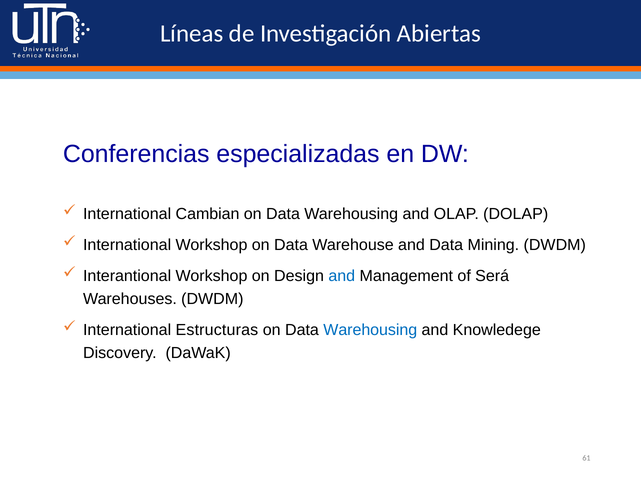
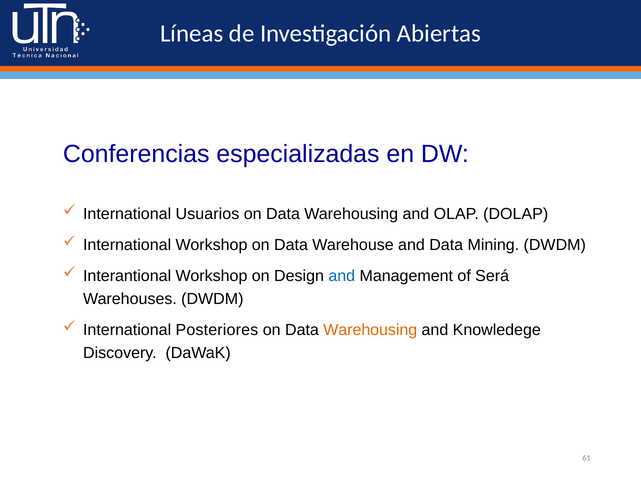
Cambian: Cambian -> Usuarios
Estructuras: Estructuras -> Posteriores
Warehousing at (370, 331) colour: blue -> orange
